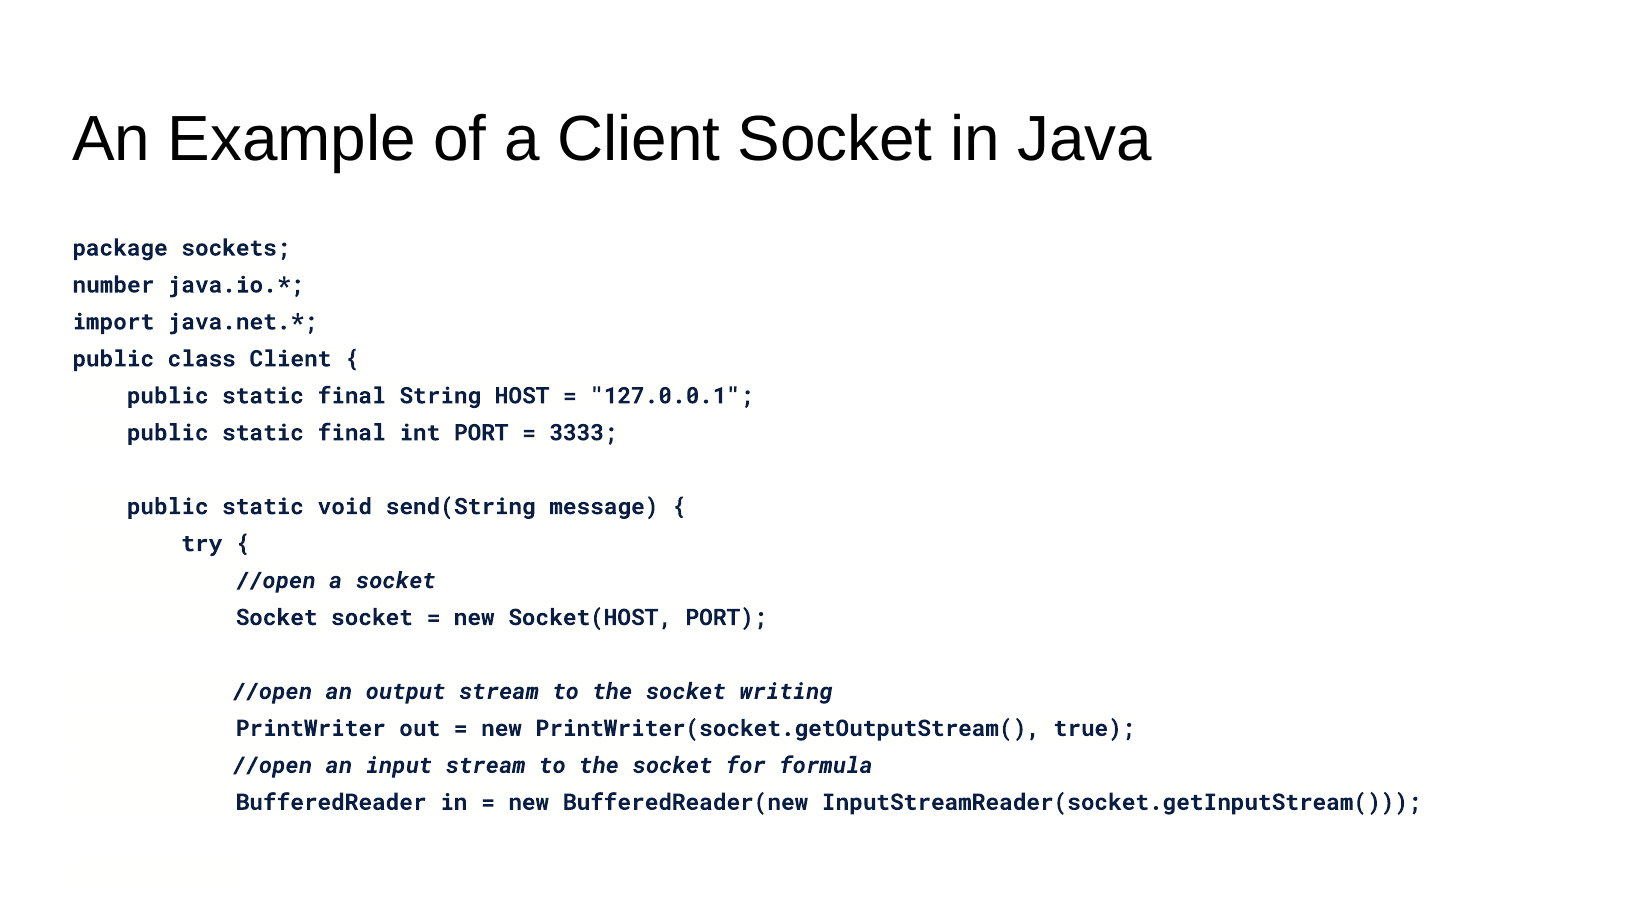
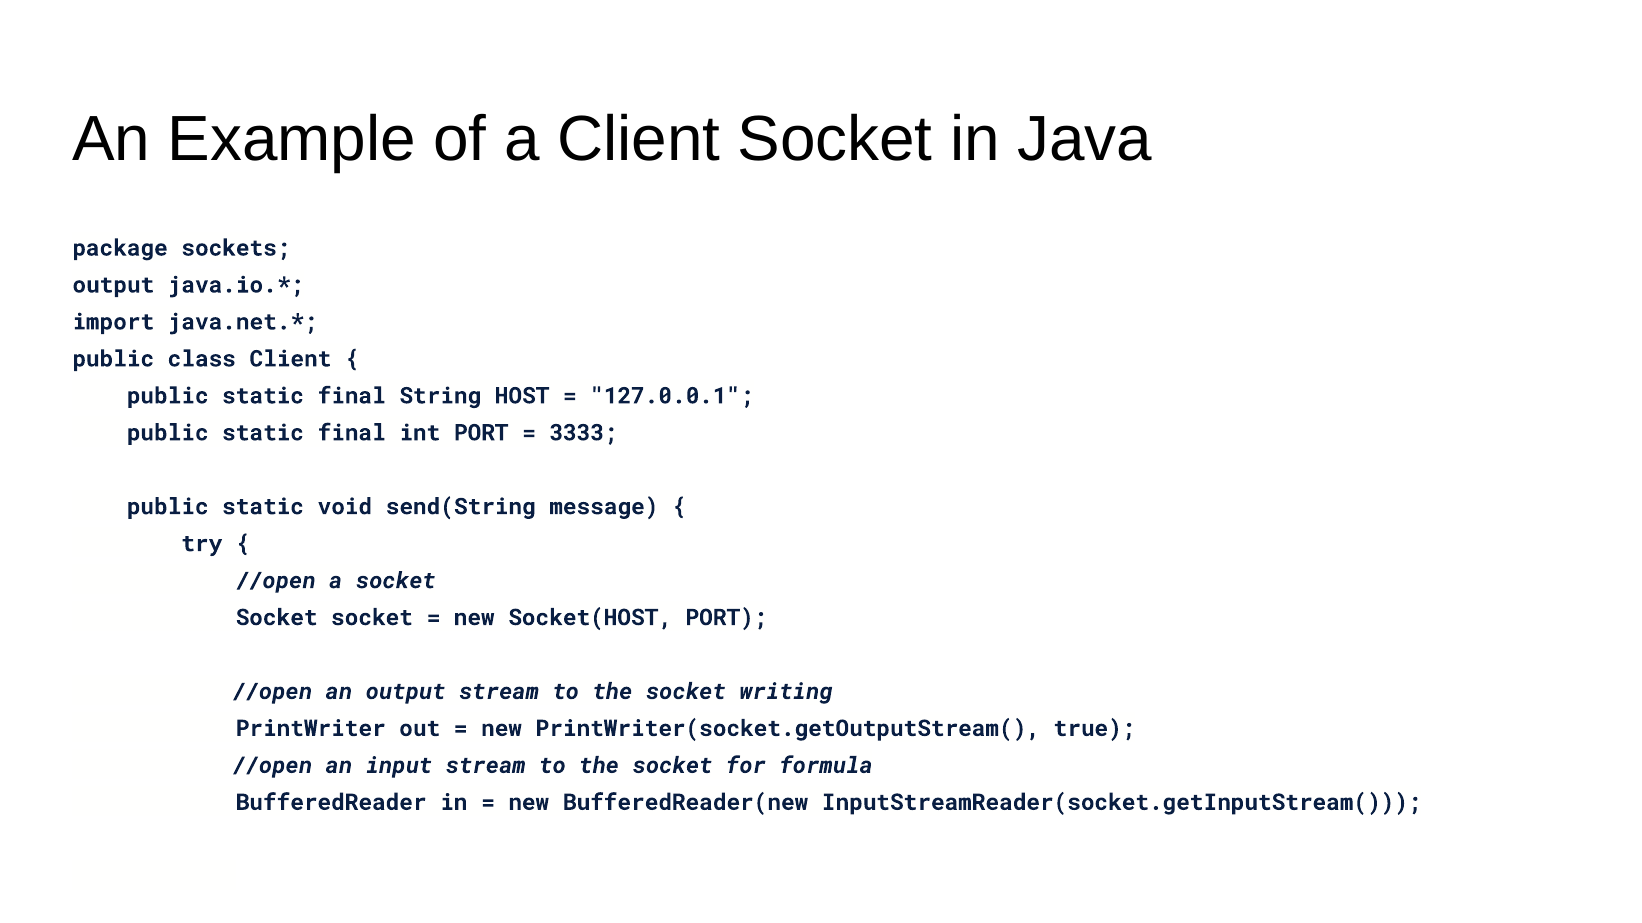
number at (113, 285): number -> output
